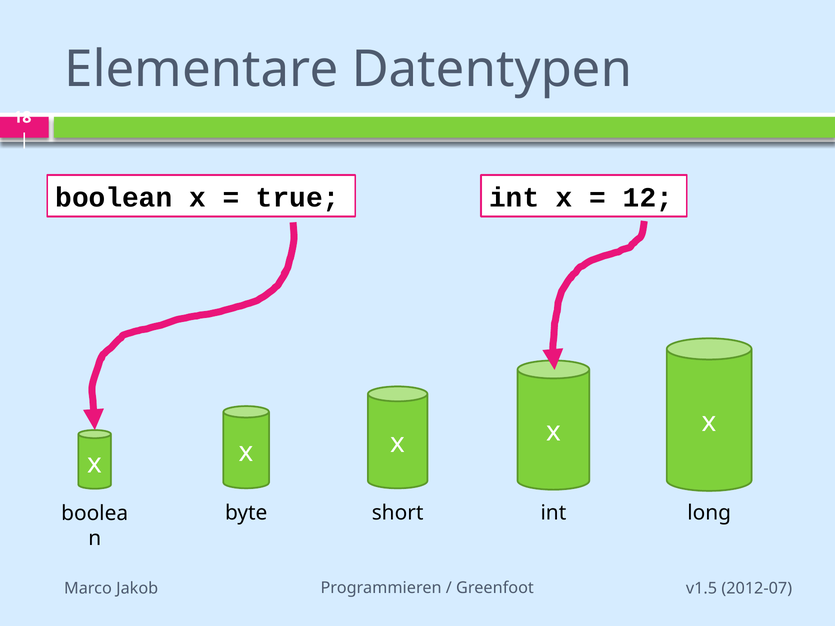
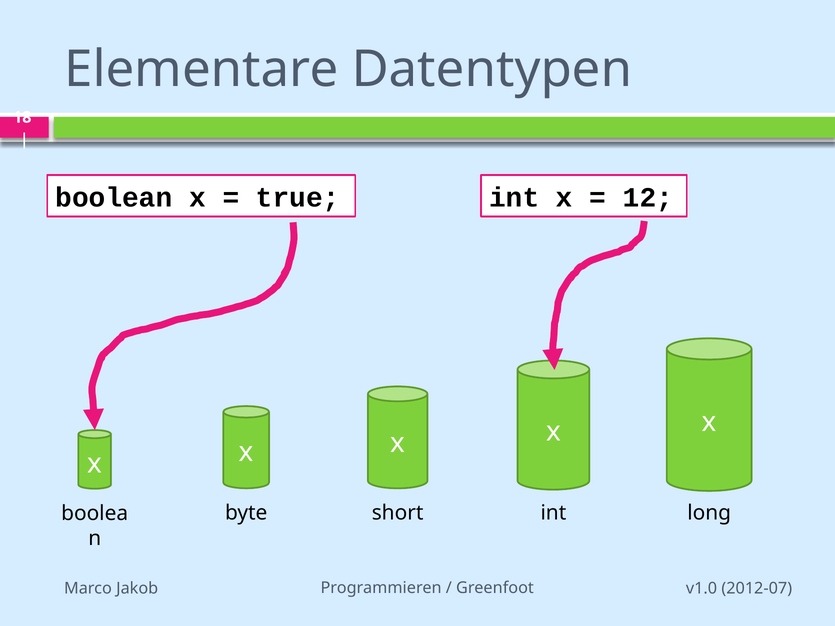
v1.5: v1.5 -> v1.0
